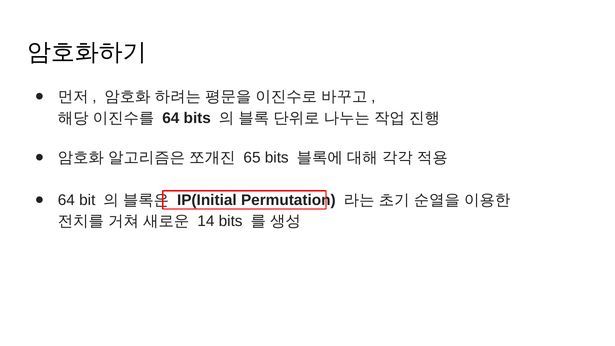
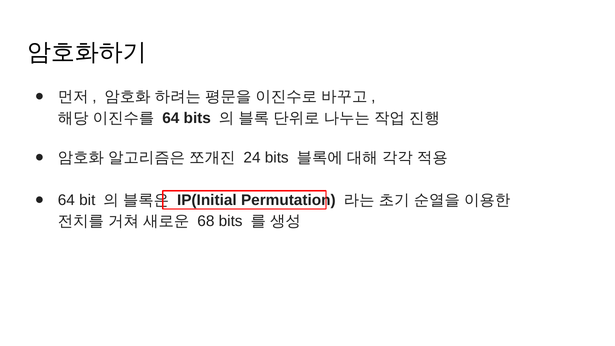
65: 65 -> 24
14: 14 -> 68
